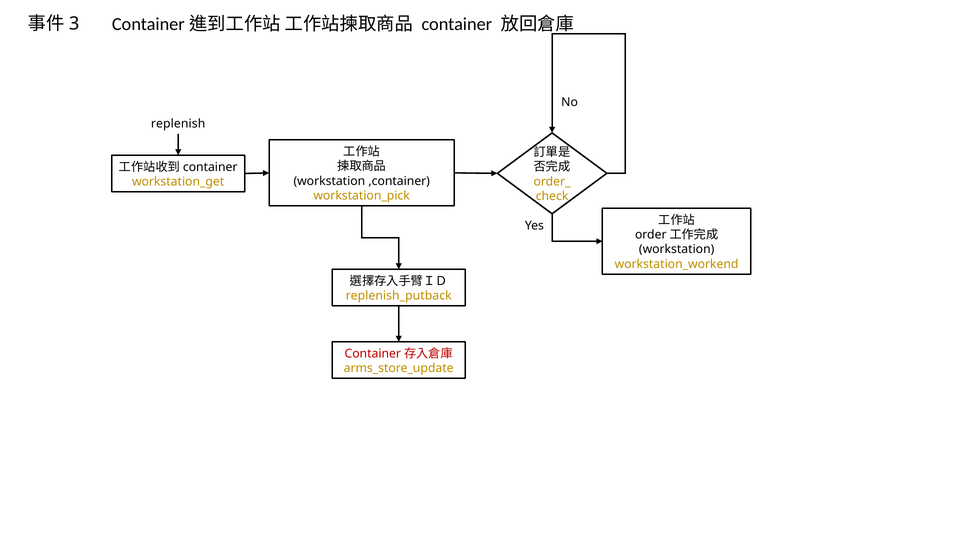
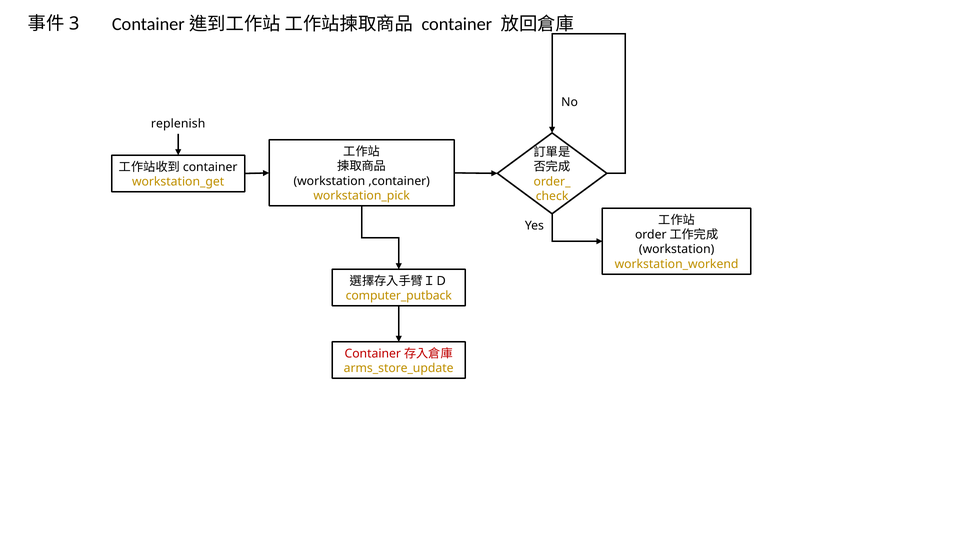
replenish_putback: replenish_putback -> computer_putback
